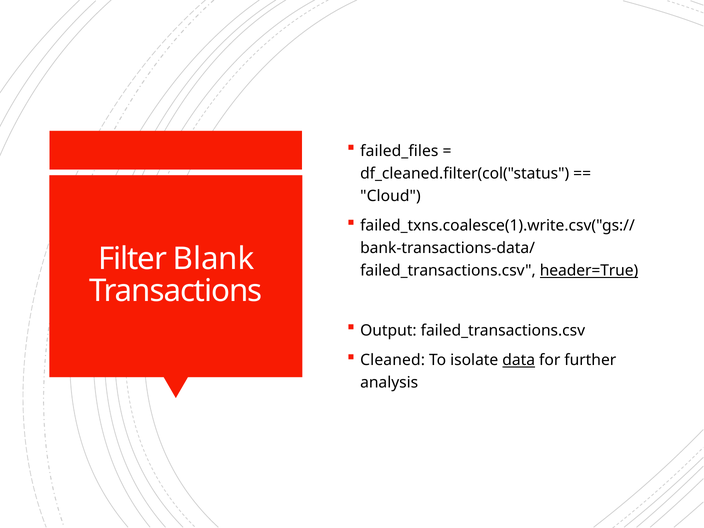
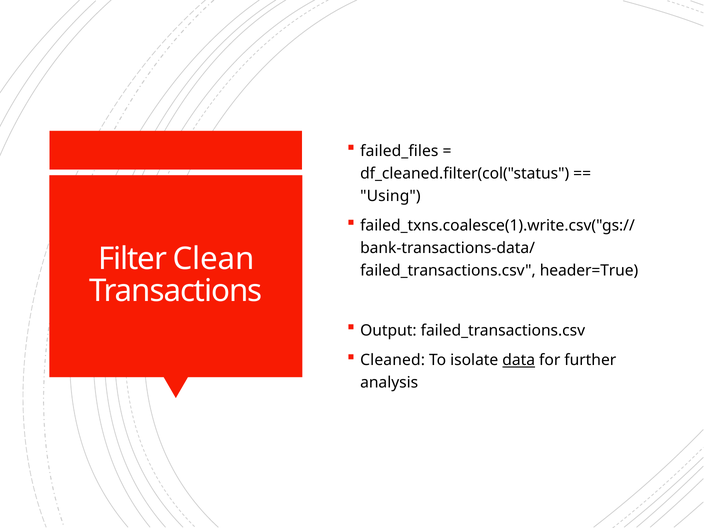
Cloud: Cloud -> Using
Blank: Blank -> Clean
header=True underline: present -> none
